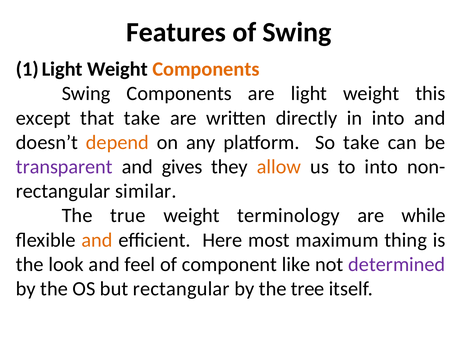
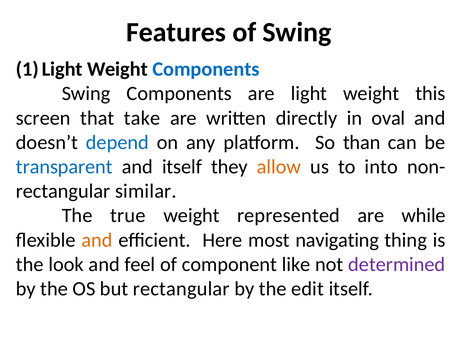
Components at (206, 69) colour: orange -> blue
except: except -> screen
in into: into -> oval
depend colour: orange -> blue
So take: take -> than
transparent colour: purple -> blue
and gives: gives -> itself
terminology: terminology -> represented
maximum: maximum -> navigating
tree: tree -> edit
